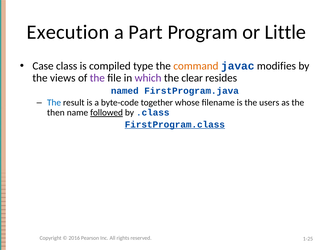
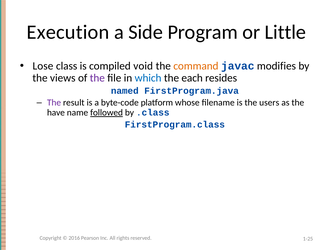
Part: Part -> Side
Case: Case -> Lose
type: type -> void
which colour: purple -> blue
clear: clear -> each
The at (54, 103) colour: blue -> purple
together: together -> platform
then: then -> have
FirstProgram.class underline: present -> none
